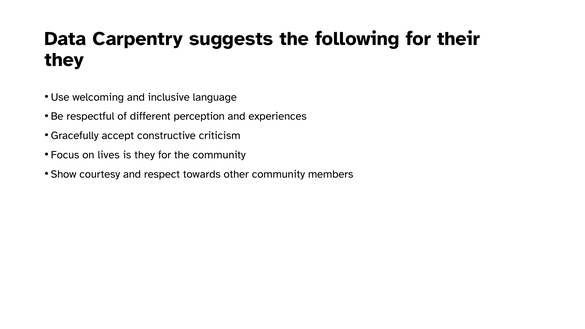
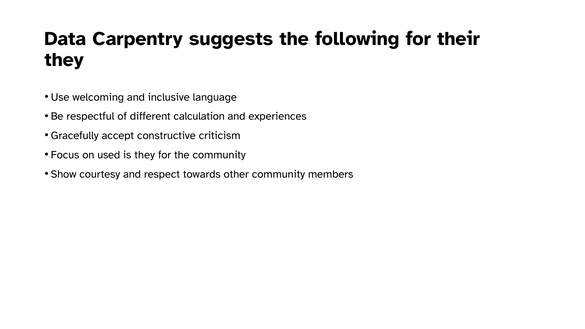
perception: perception -> calculation
lives: lives -> used
